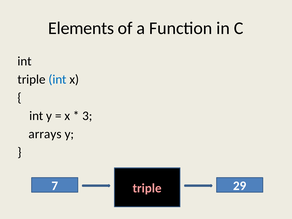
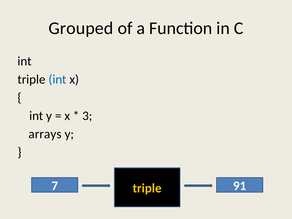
Elements: Elements -> Grouped
29: 29 -> 91
triple at (147, 188) colour: pink -> yellow
